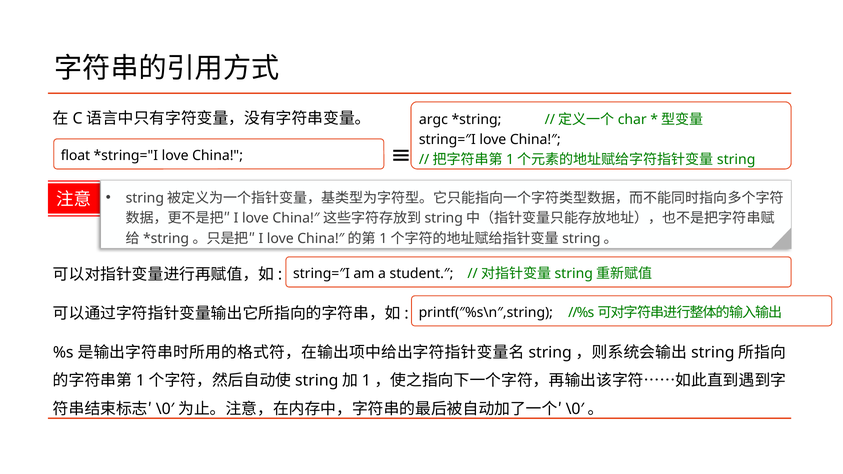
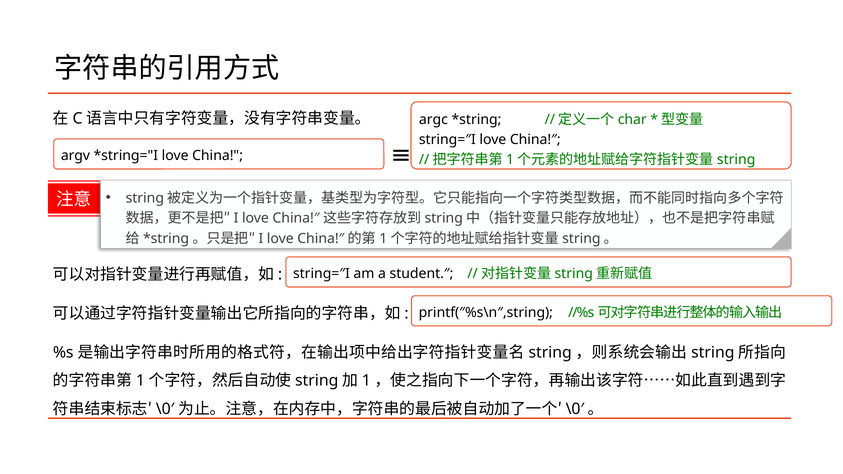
float: float -> argv
